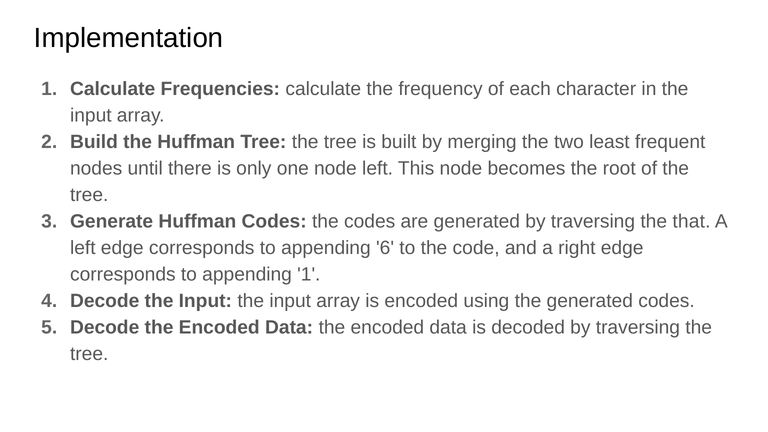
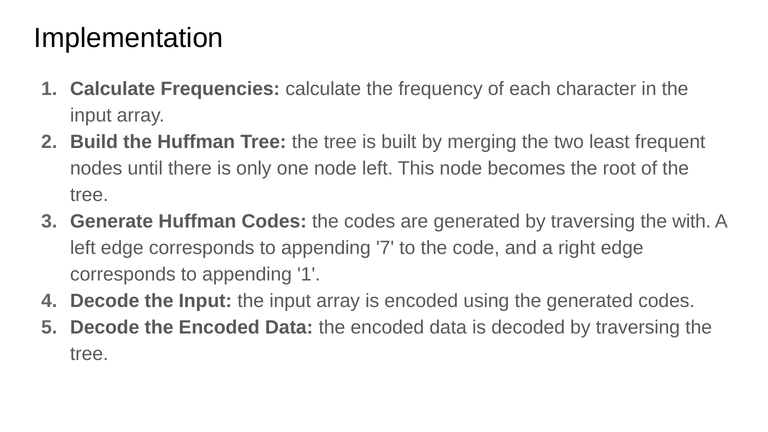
that: that -> with
6: 6 -> 7
